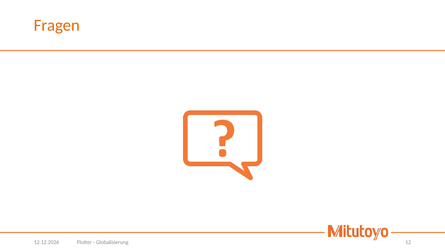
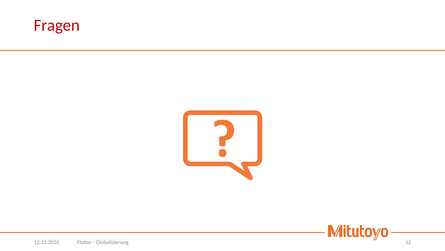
Fragen colour: orange -> red
